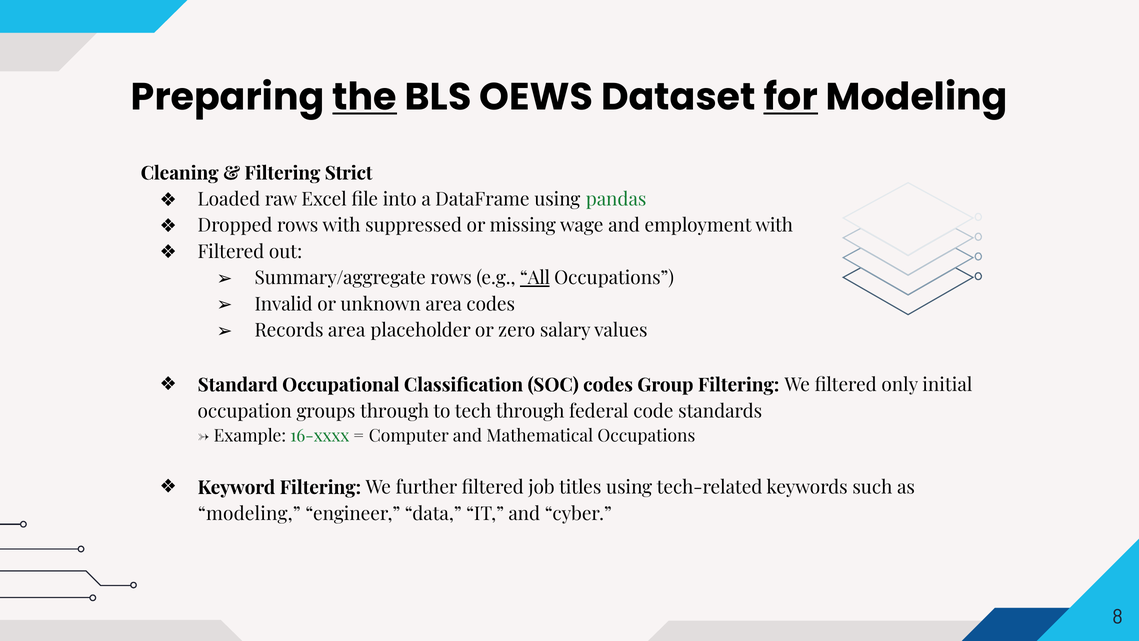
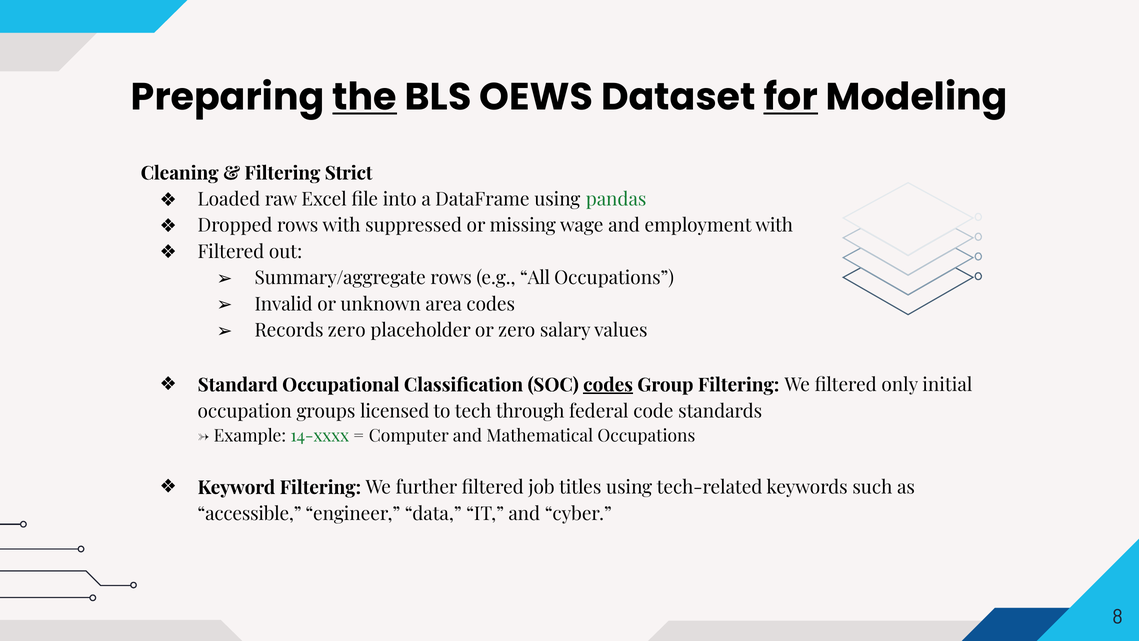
All underline: present -> none
Records area: area -> zero
codes at (608, 385) underline: none -> present
groups through: through -> licensed
16-xxxx: 16-xxxx -> 14-xxxx
modeling at (249, 514): modeling -> accessible
